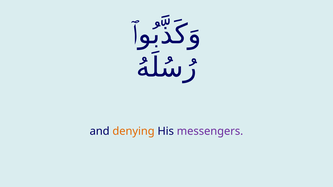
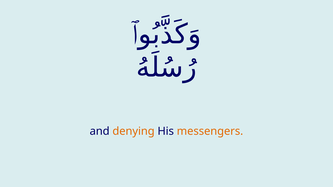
messengers colour: purple -> orange
